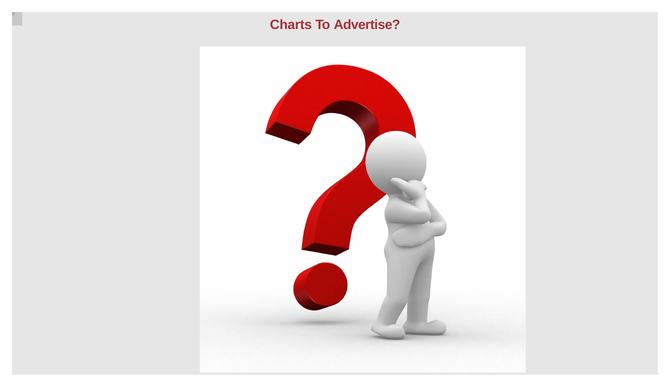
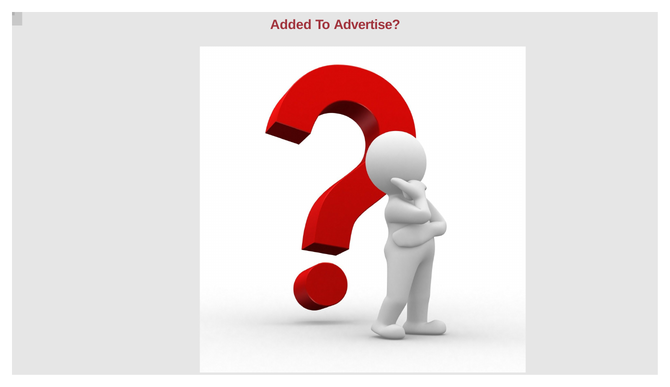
Charts: Charts -> Added
